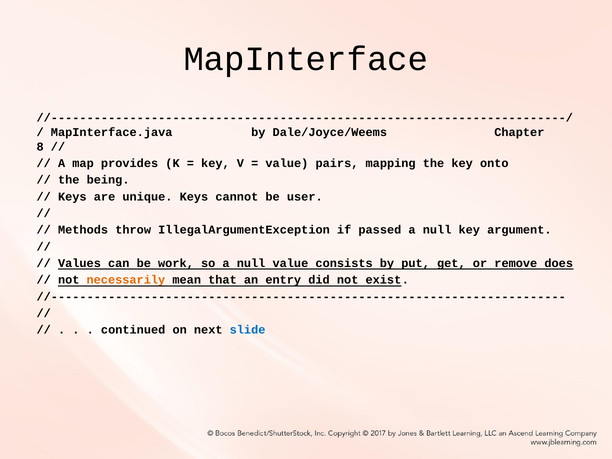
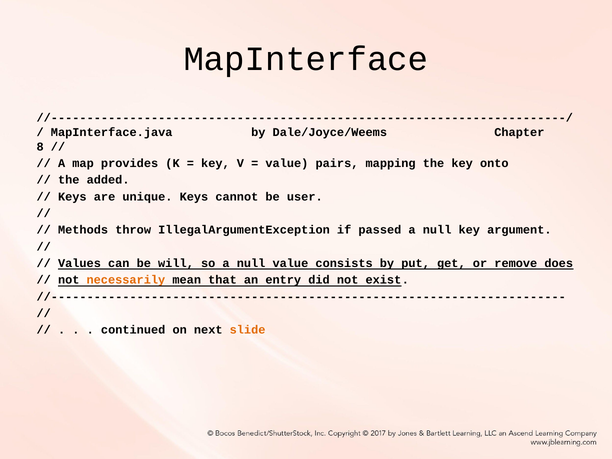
being: being -> added
work: work -> will
slide colour: blue -> orange
